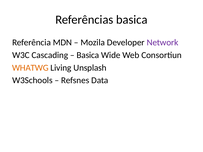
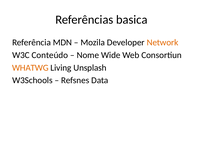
Network colour: purple -> orange
Cascading: Cascading -> Conteúdo
Basica at (88, 55): Basica -> Nome
